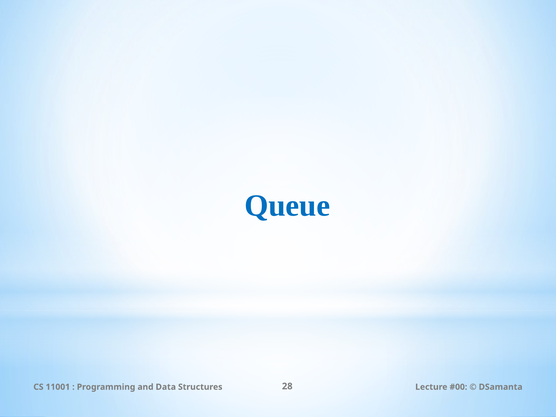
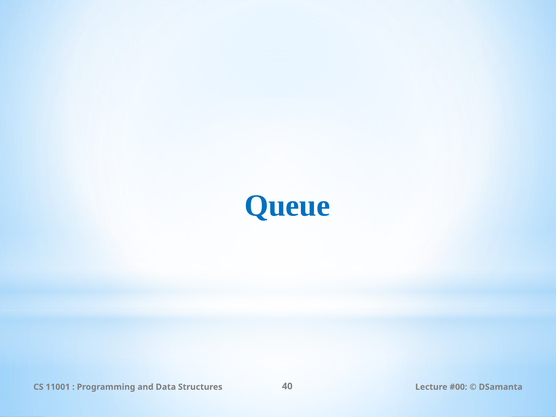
28: 28 -> 40
